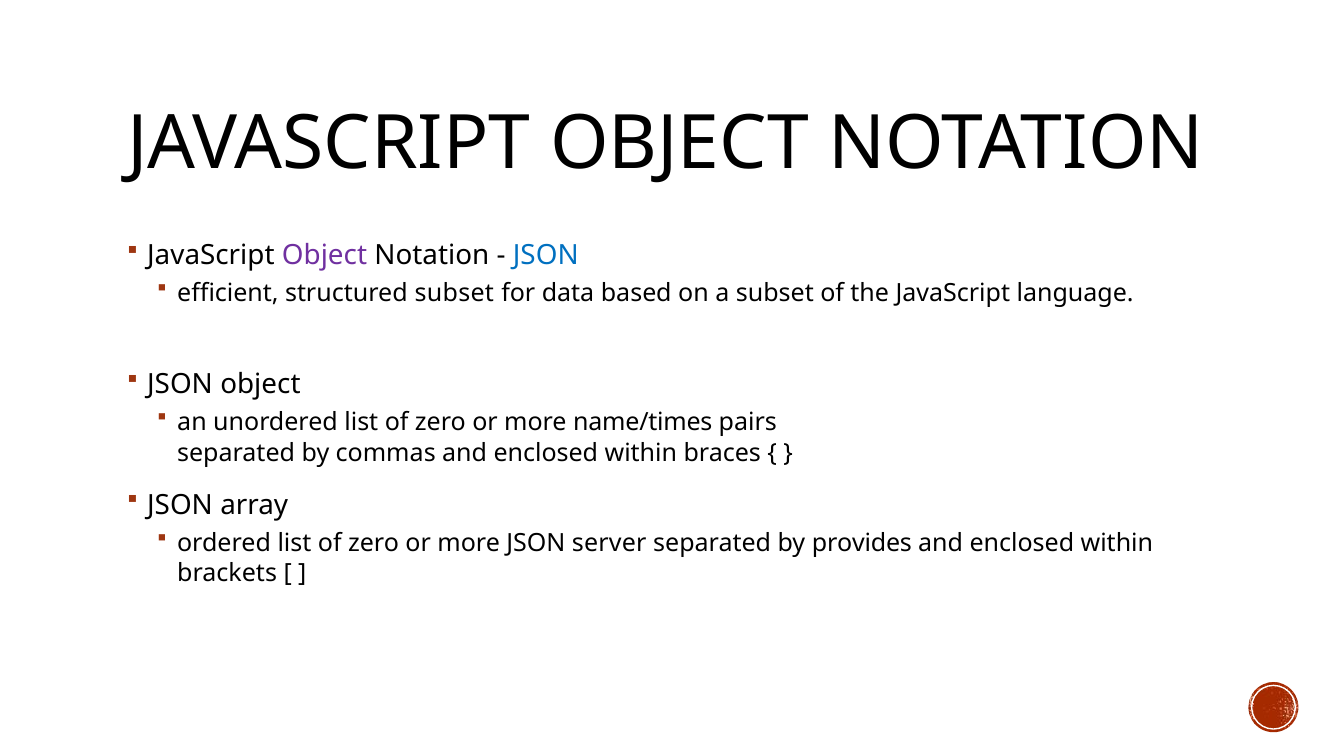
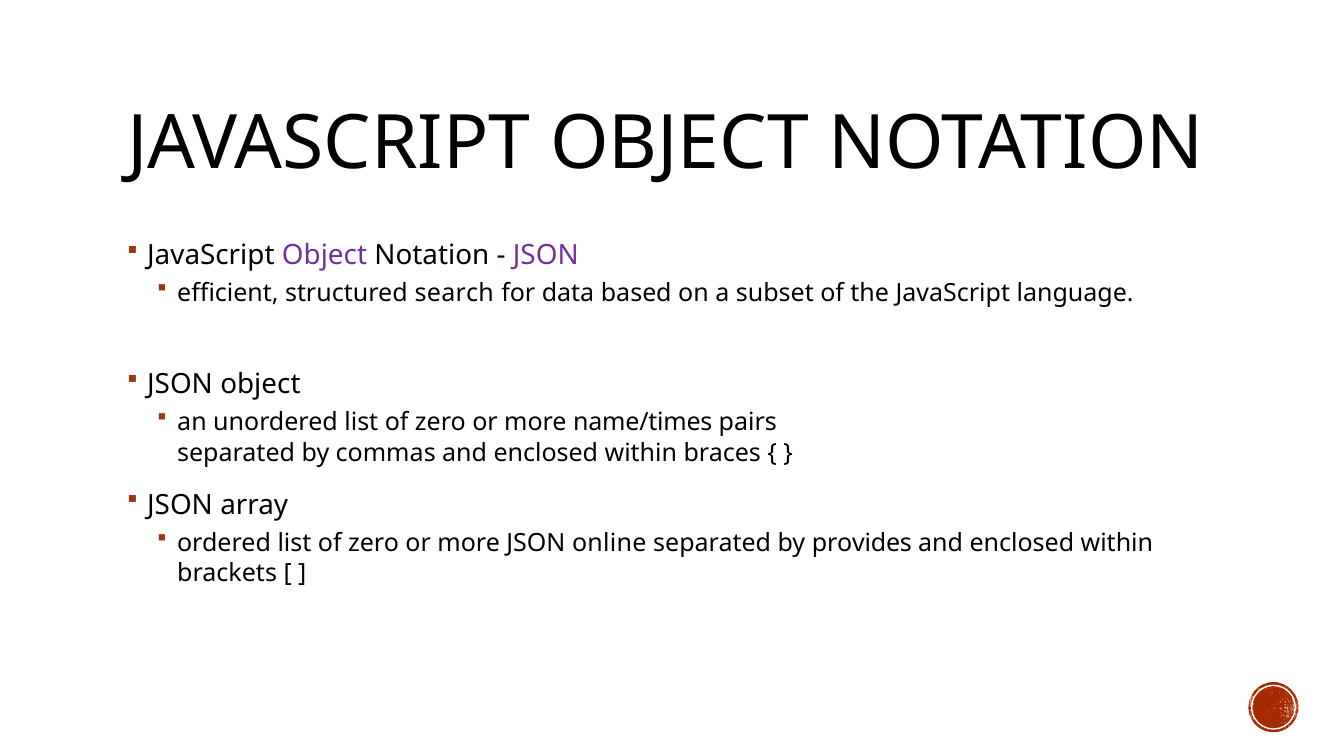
JSON at (546, 256) colour: blue -> purple
structured subset: subset -> search
server: server -> online
